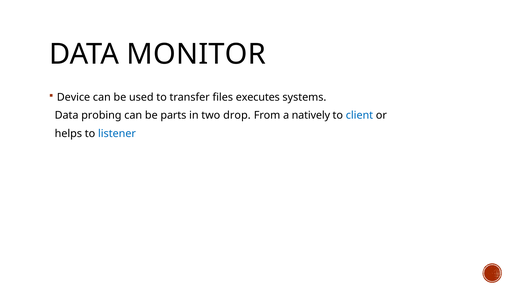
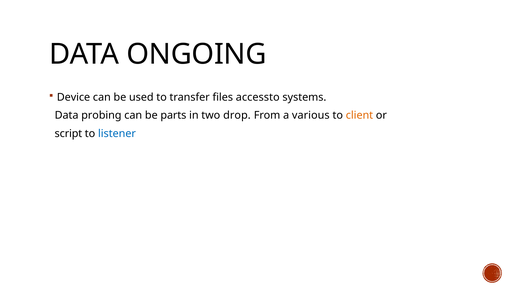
MONITOR: MONITOR -> ONGOING
executes: executes -> accessto
natively: natively -> various
client colour: blue -> orange
helps: helps -> script
